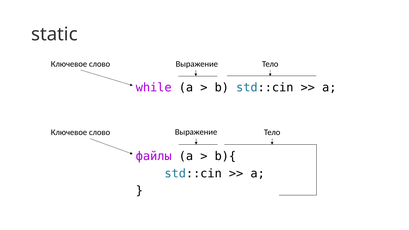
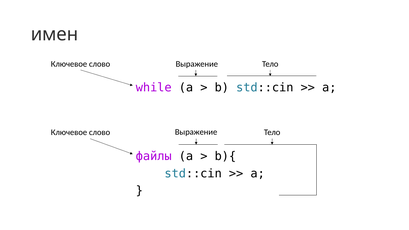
static: static -> имен
